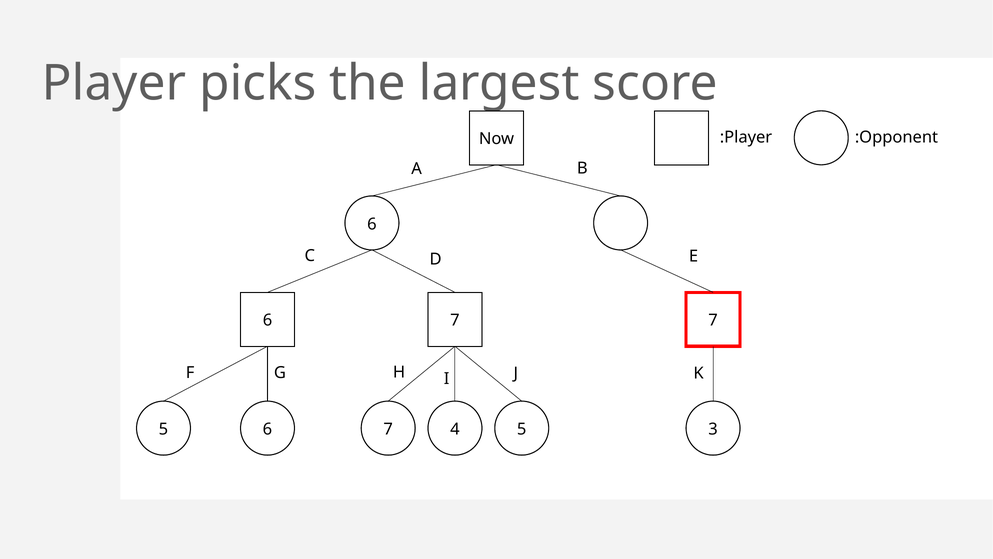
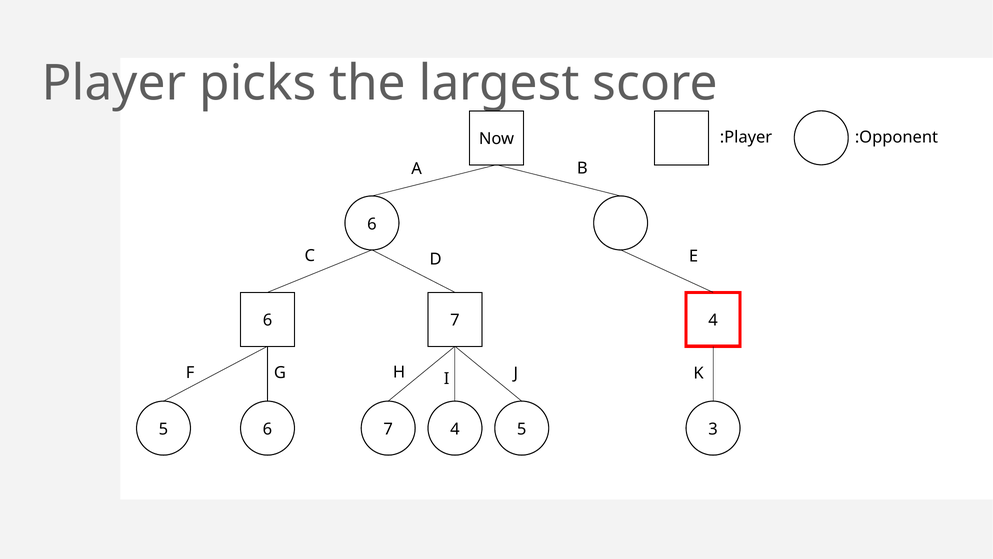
6 7 7: 7 -> 4
